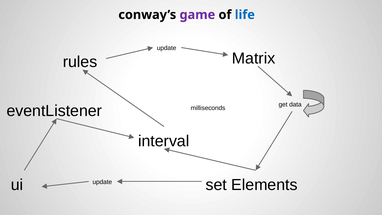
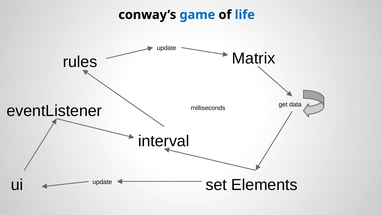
game colour: purple -> blue
